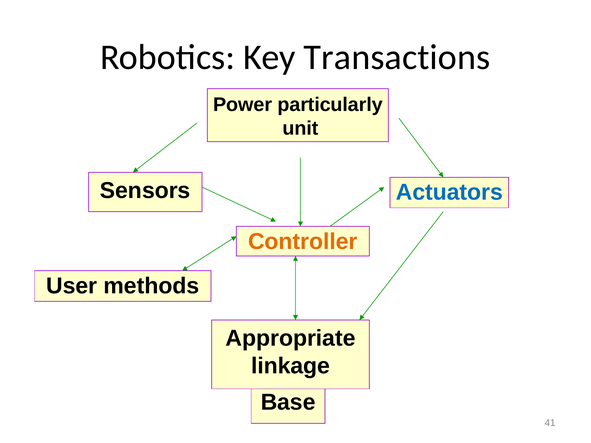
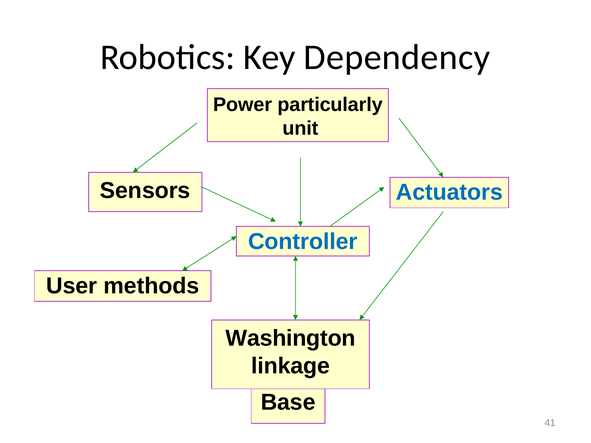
Transactions: Transactions -> Dependency
Controller colour: orange -> blue
Appropriate: Appropriate -> Washington
